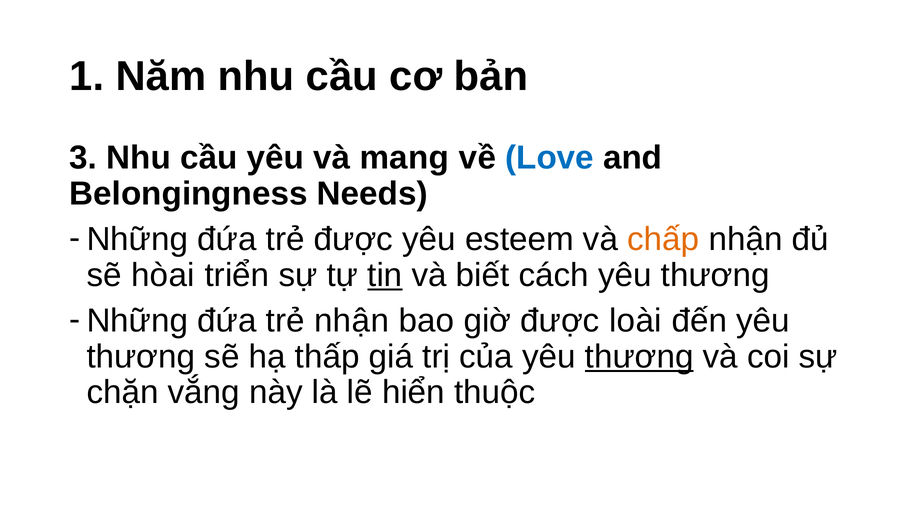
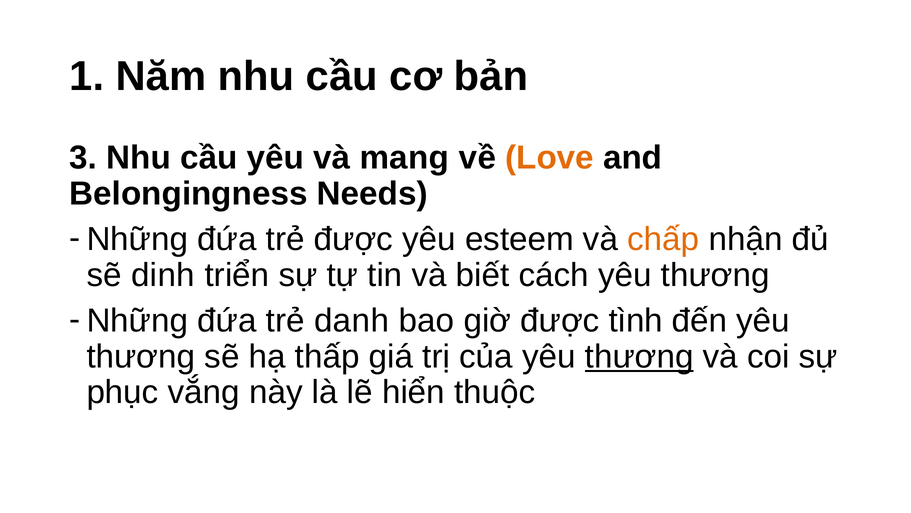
Love colour: blue -> orange
hòai: hòai -> dinh
tin underline: present -> none
trẻ nhận: nhận -> danh
loài: loài -> tình
chặn: chặn -> phục
